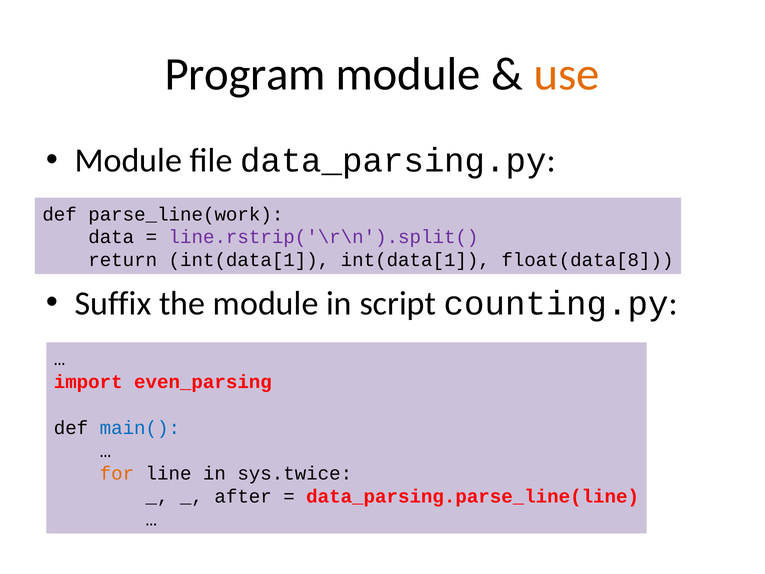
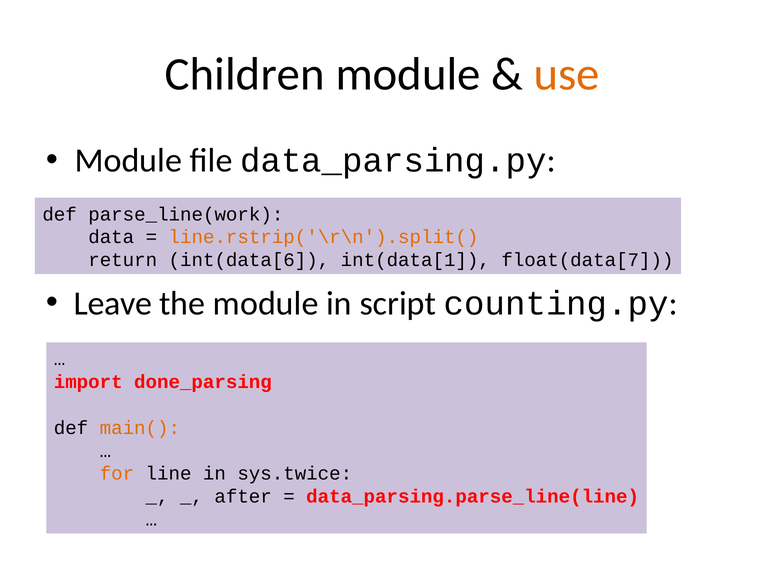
Program: Program -> Children
line.rstrip('\r\n').split( colour: purple -> orange
return int(data[1: int(data[1 -> int(data[6
float(data[8: float(data[8 -> float(data[7
Suffix: Suffix -> Leave
even_parsing: even_parsing -> done_parsing
main( colour: blue -> orange
